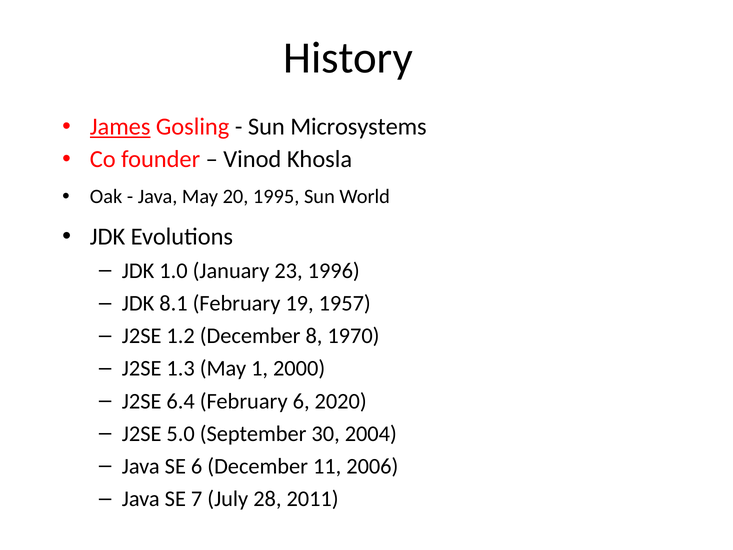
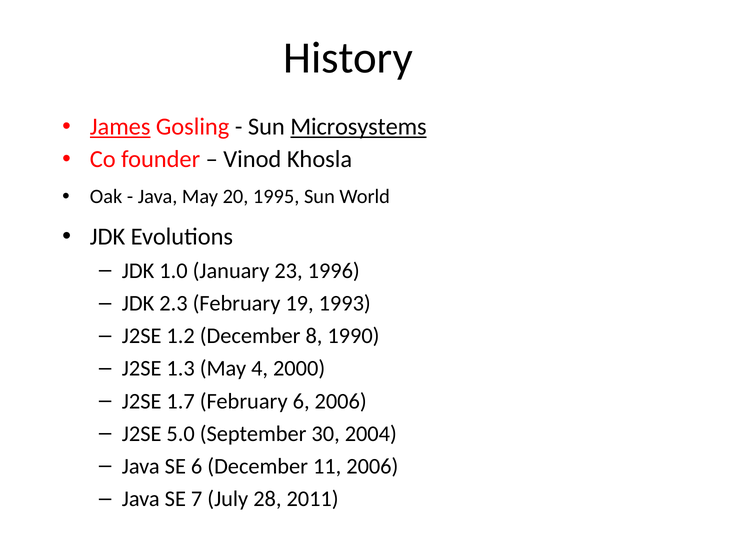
Microsystems underline: none -> present
8.1: 8.1 -> 2.3
1957: 1957 -> 1993
1970: 1970 -> 1990
1: 1 -> 4
6.4: 6.4 -> 1.7
6 2020: 2020 -> 2006
